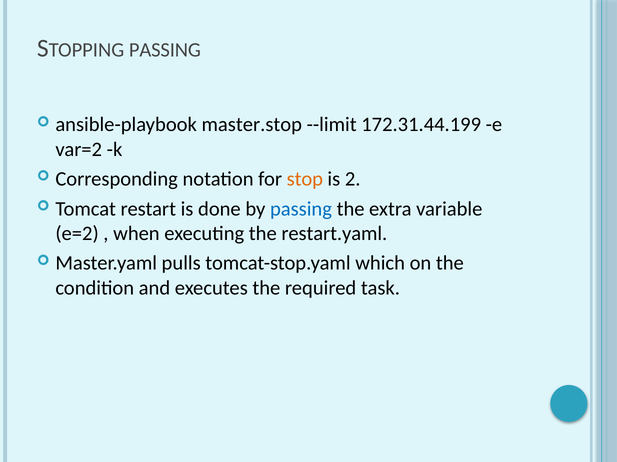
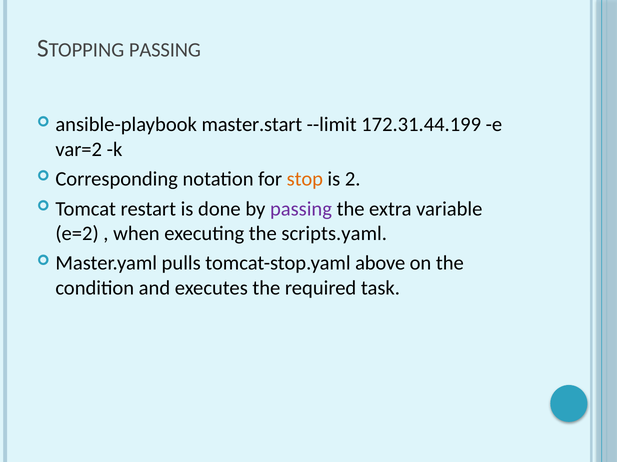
master.stop: master.stop -> master.start
passing at (301, 209) colour: blue -> purple
restart.yaml: restart.yaml -> scripts.yaml
which: which -> above
